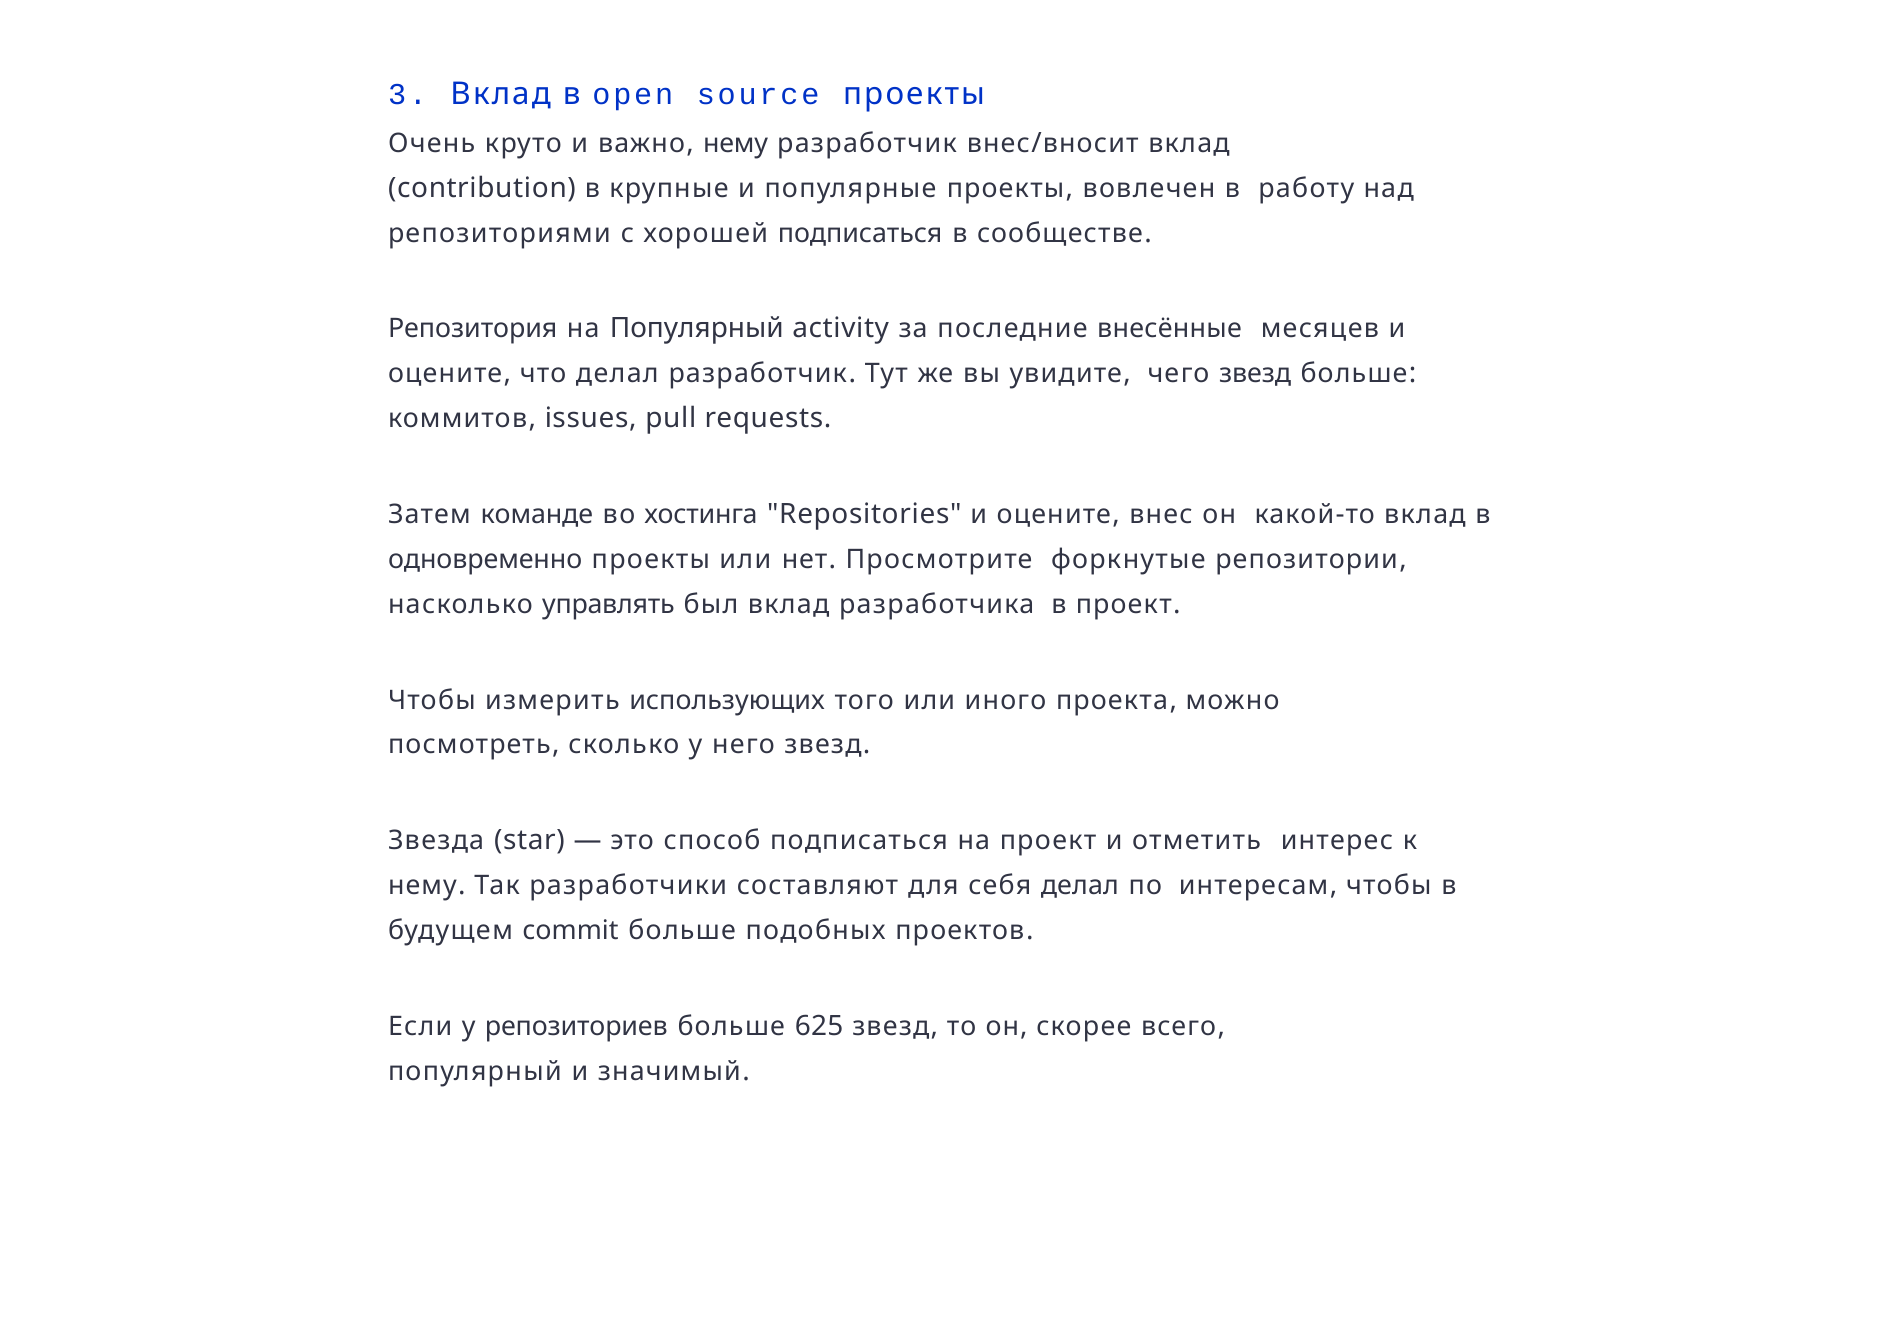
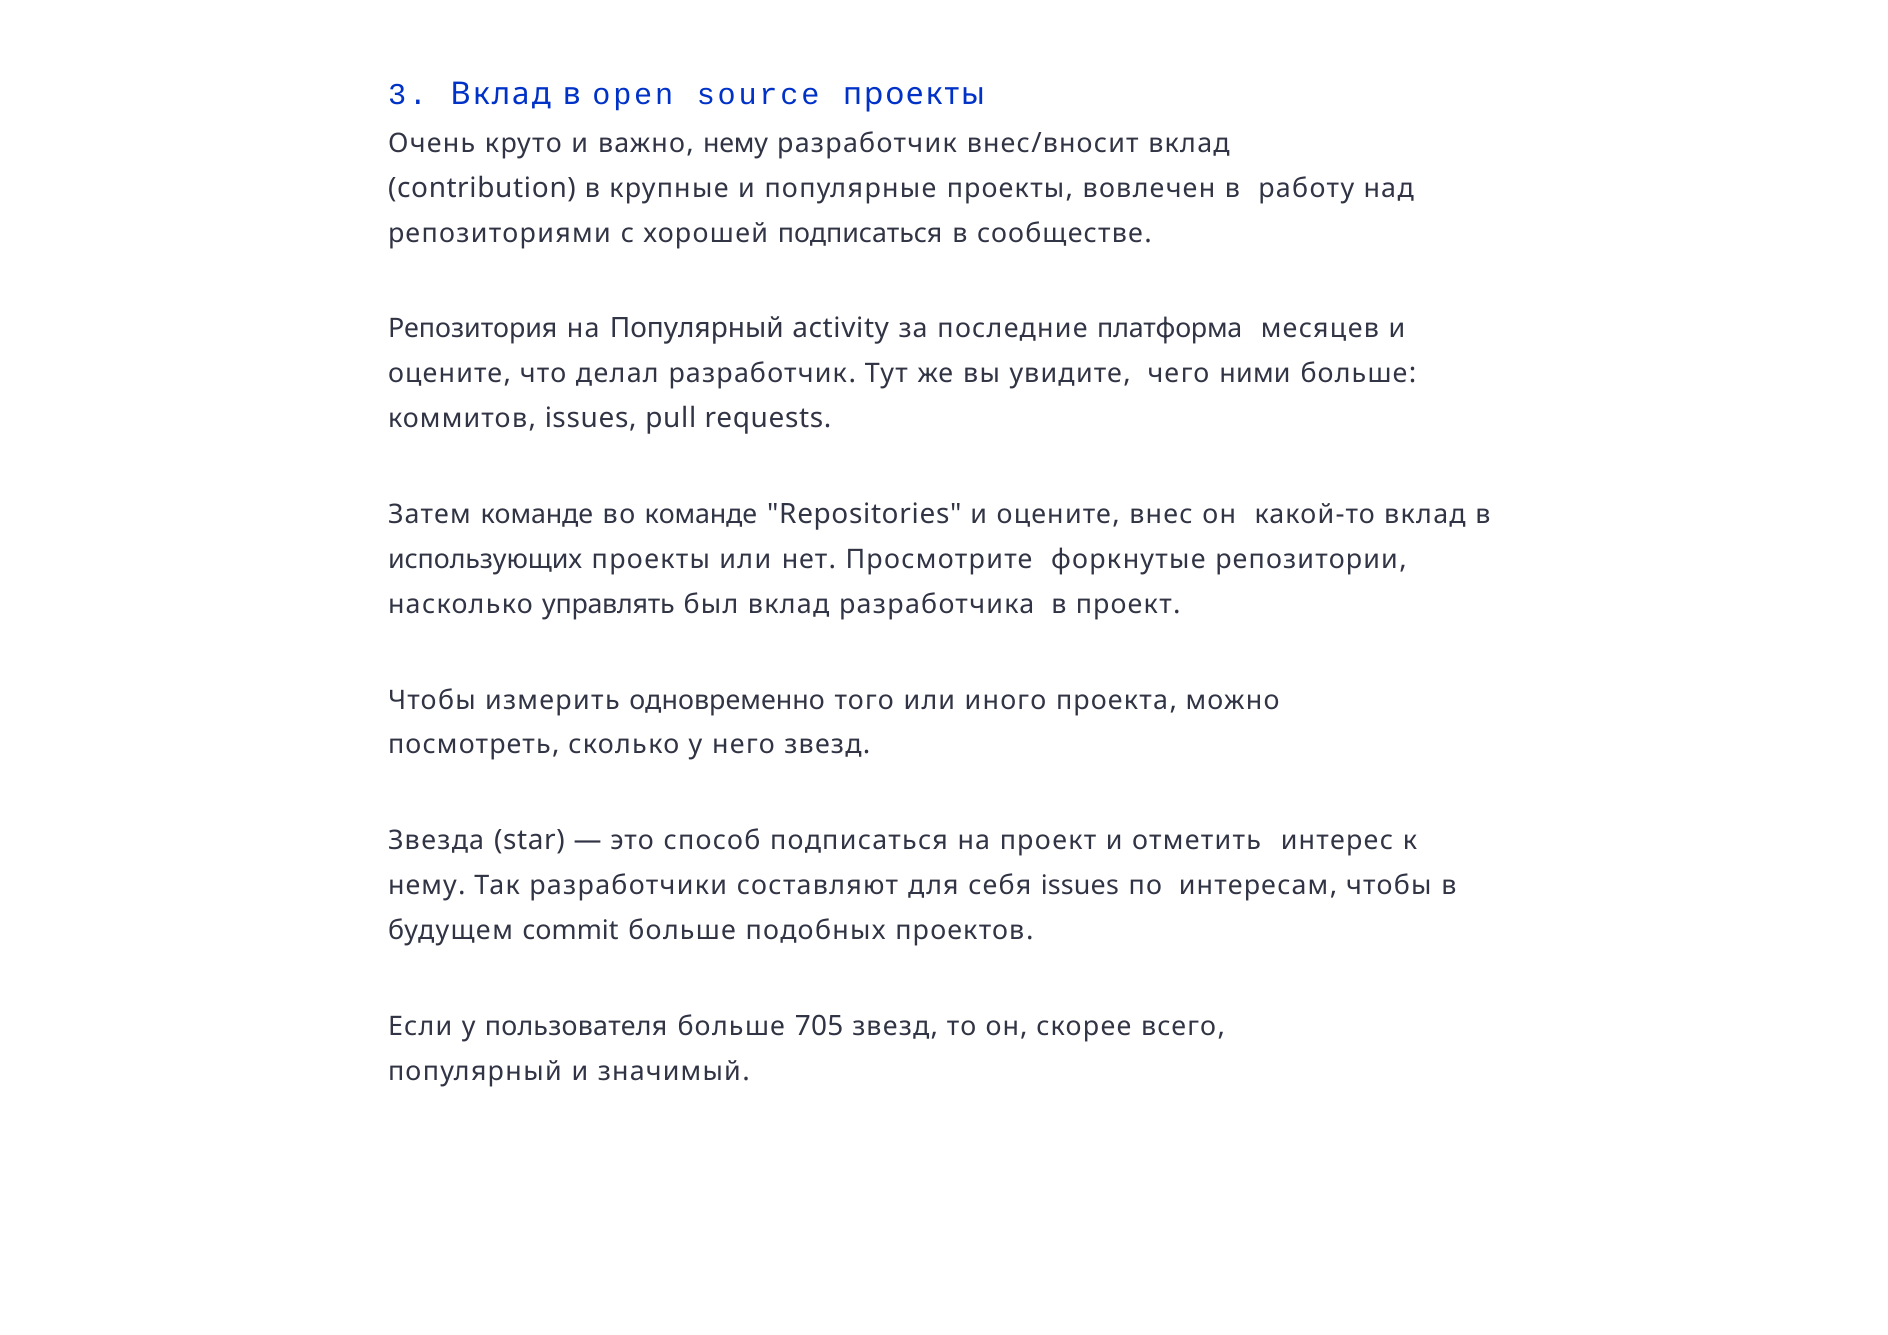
внесённые: внесённые -> платформа
чего звезд: звезд -> ними
во хостинга: хостинга -> команде
одновременно: одновременно -> использующих
использующих: использующих -> одновременно
себя делал: делал -> issues
репозиториев: репозиториев -> пользователя
625: 625 -> 705
